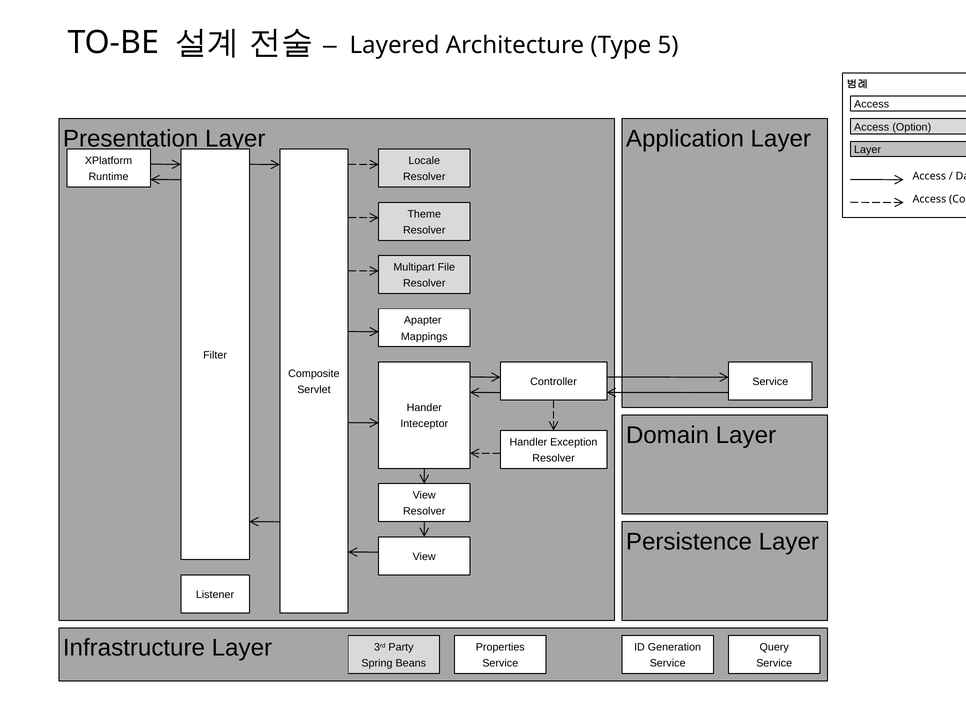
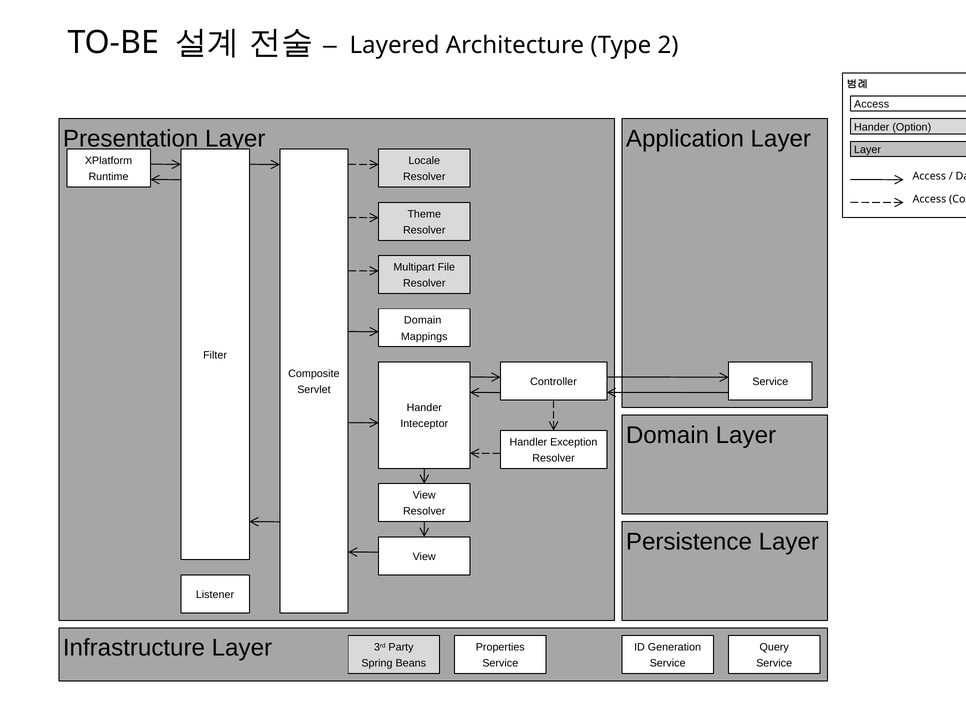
5: 5 -> 2
Access at (872, 127): Access -> Hander
Apapter at (423, 321): Apapter -> Domain
